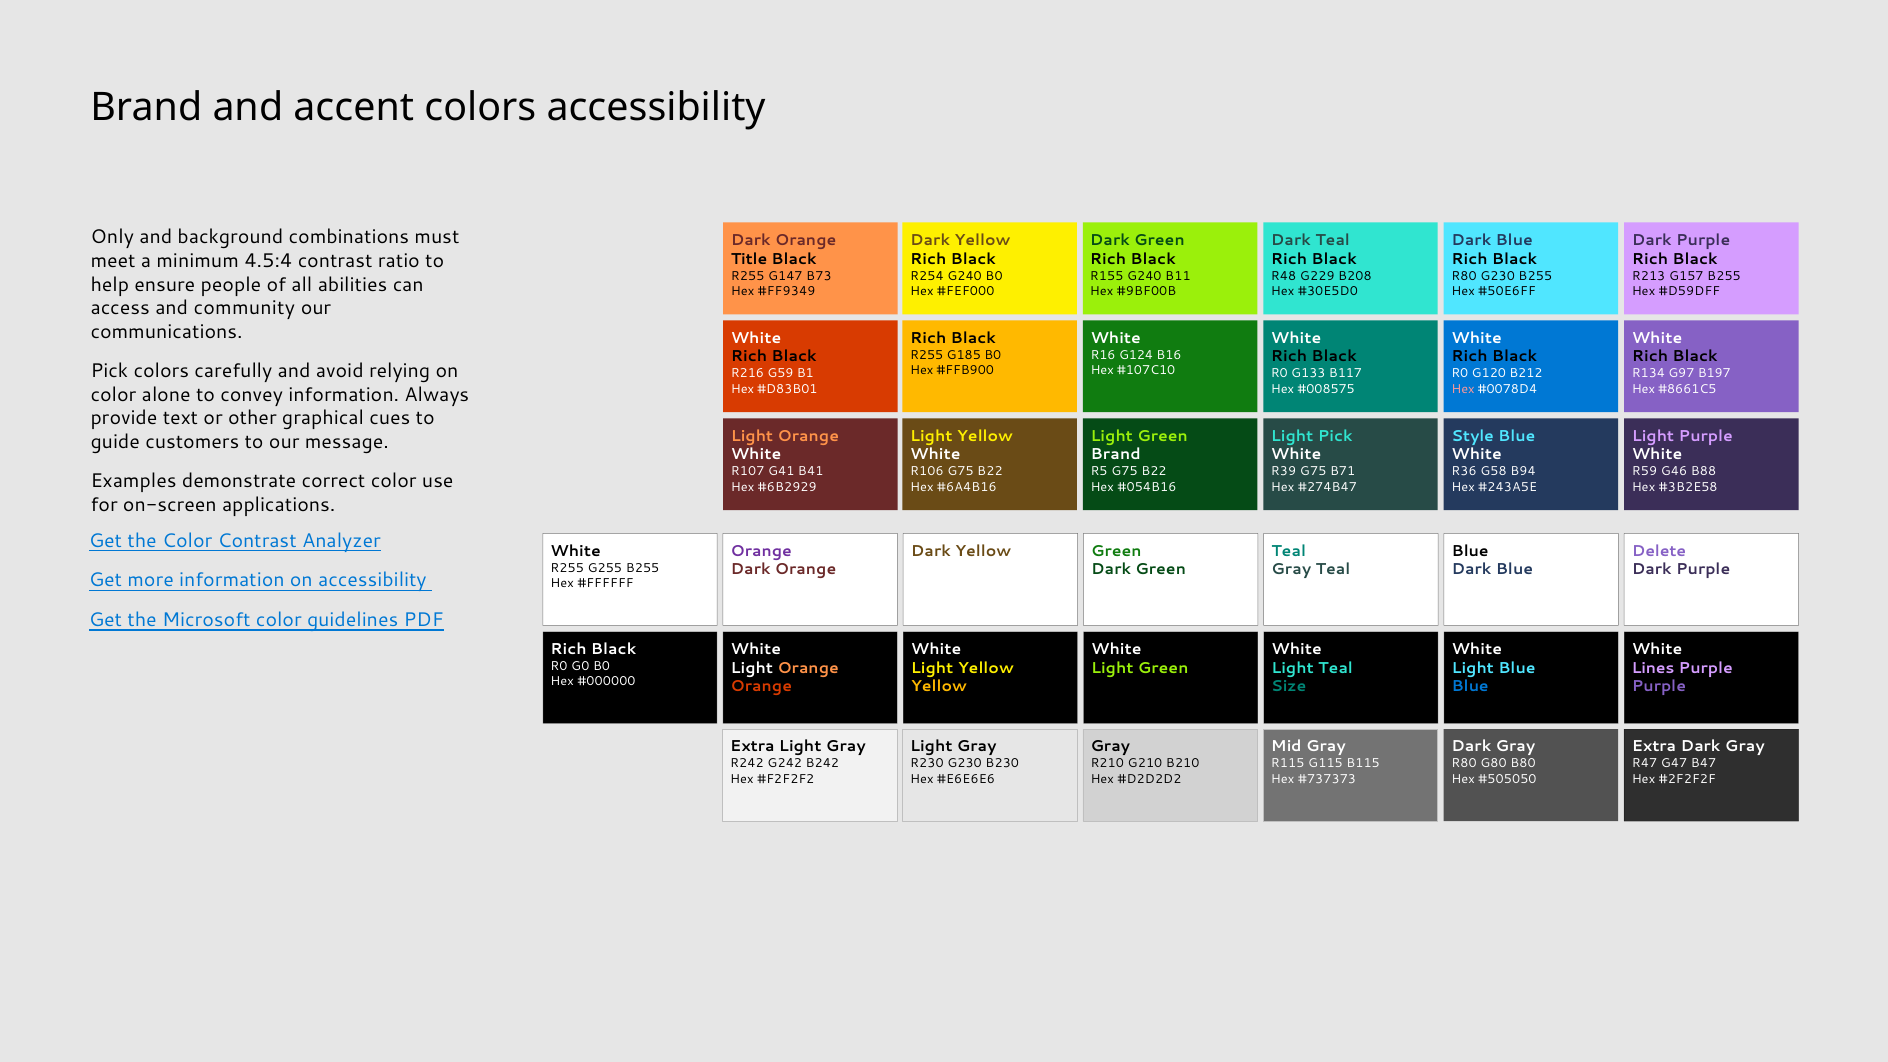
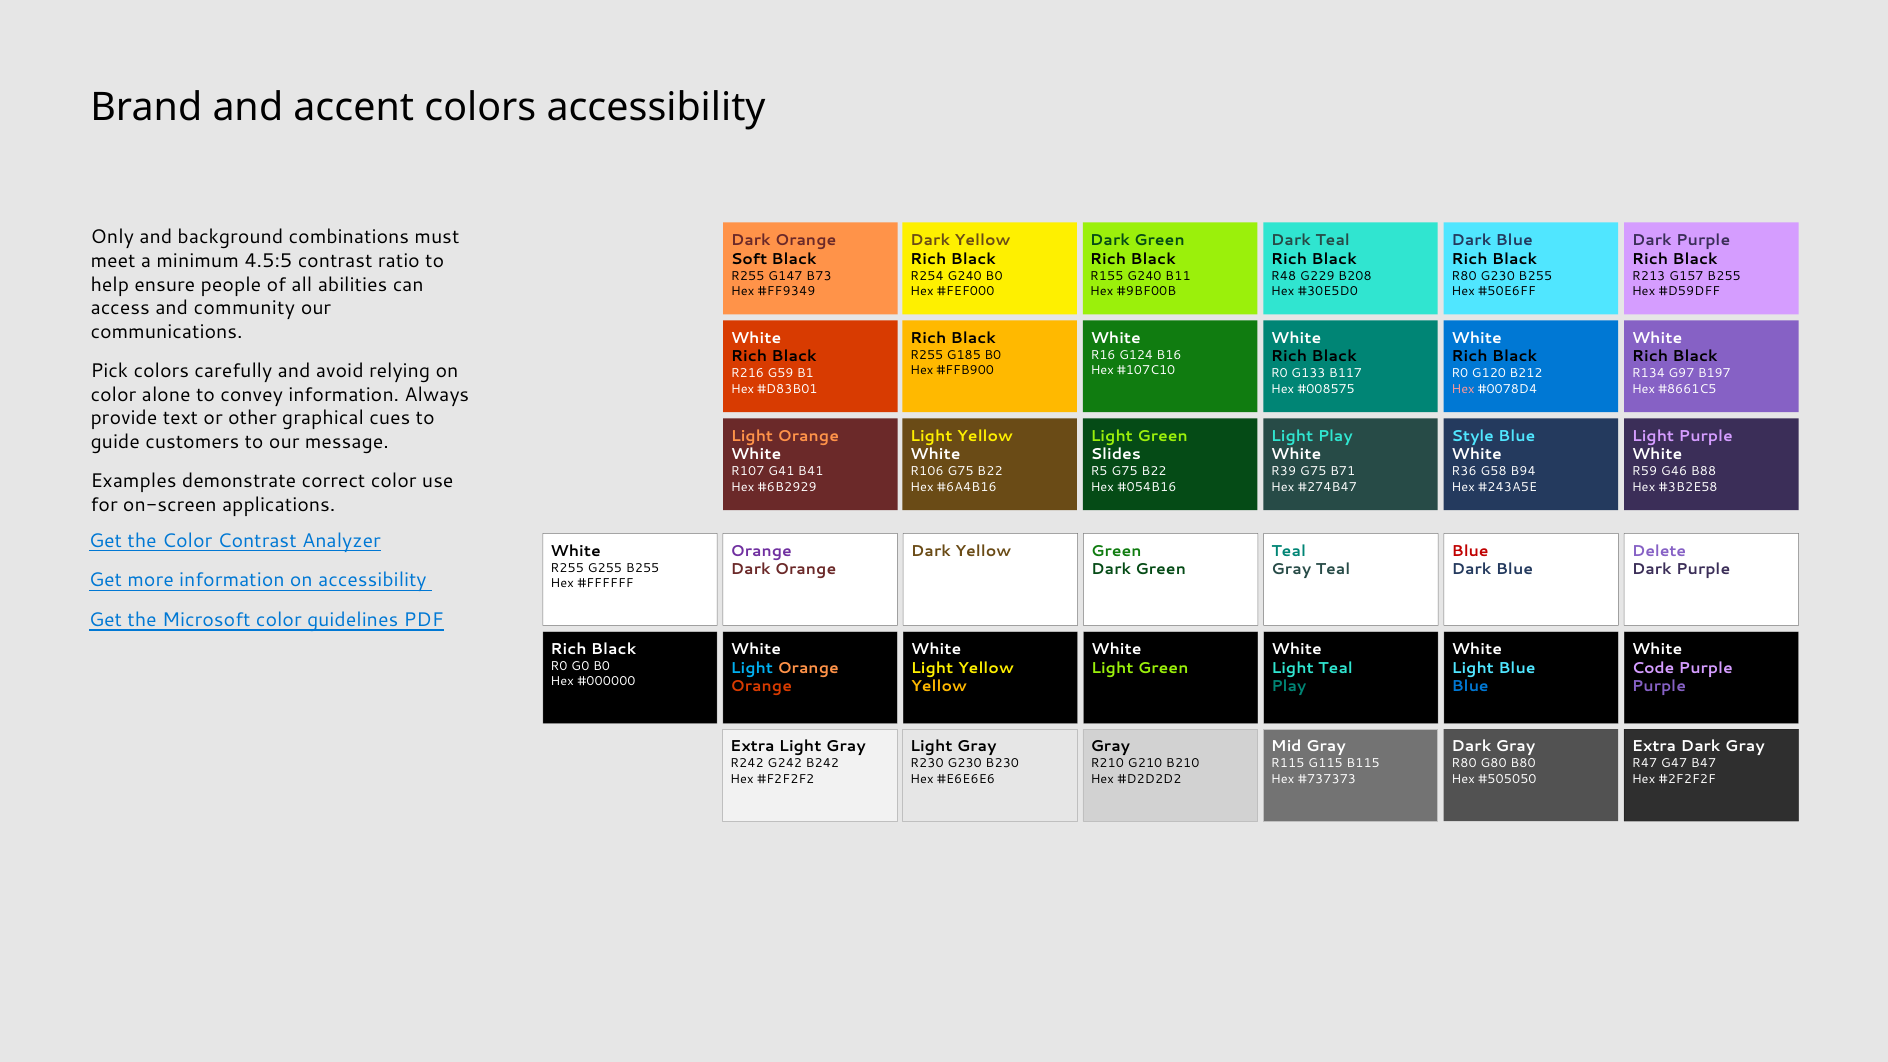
Title: Title -> Soft
4.5:4: 4.5:4 -> 4.5:5
Light Pick: Pick -> Play
Brand at (1116, 455): Brand -> Slides
Blue at (1470, 551) colour: black -> red
Light at (752, 668) colour: white -> light blue
Lines: Lines -> Code
Size at (1289, 687): Size -> Play
